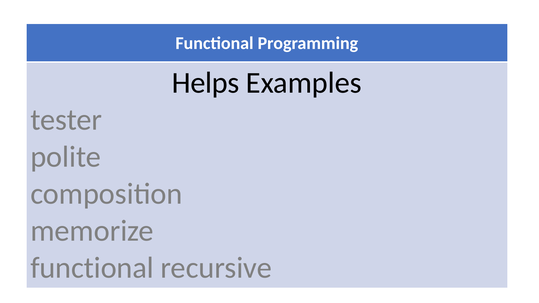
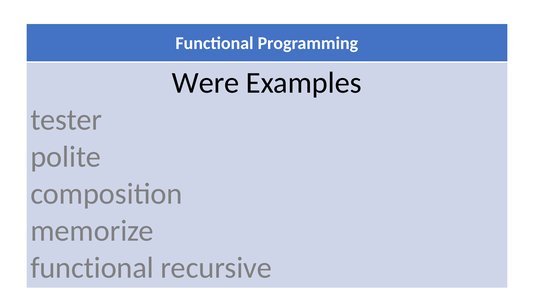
Helps: Helps -> Were
